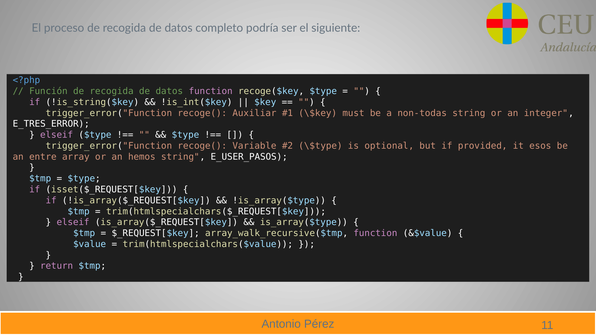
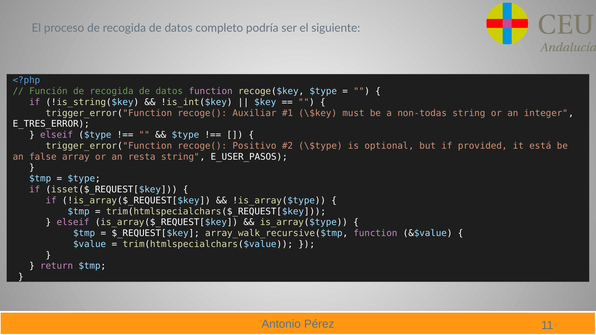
Variable: Variable -> Positivo
esos: esos -> está
entre: entre -> false
hemos: hemos -> resta
